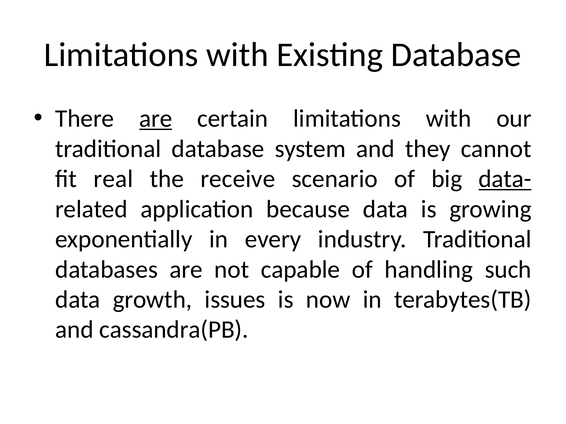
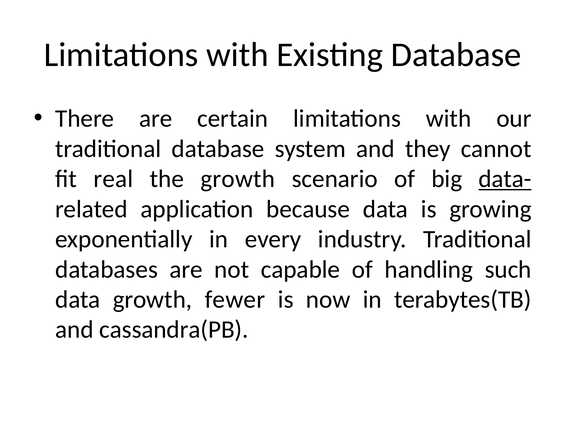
are at (156, 119) underline: present -> none
the receive: receive -> growth
issues: issues -> fewer
